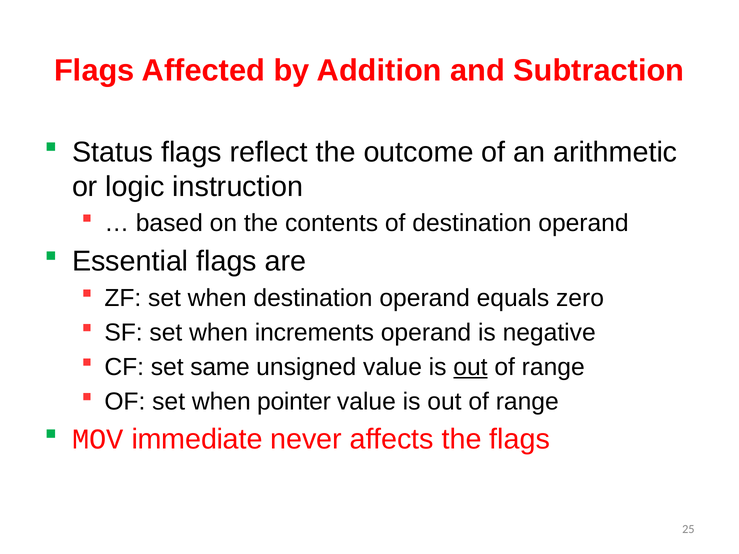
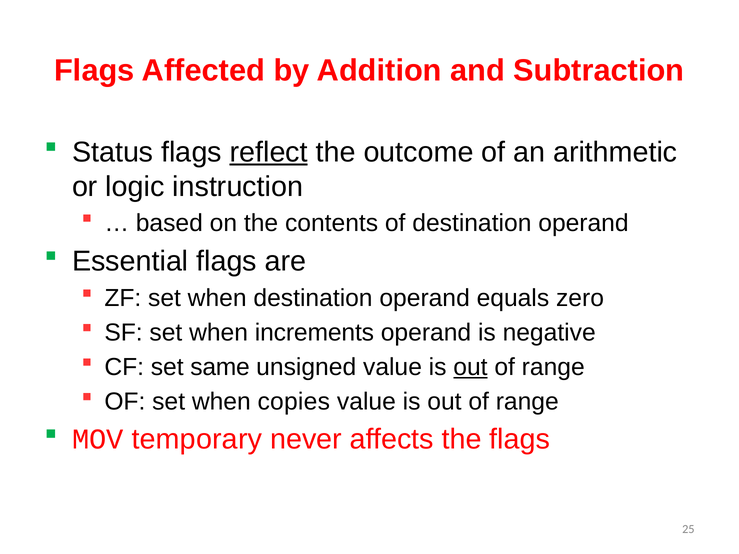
reflect underline: none -> present
pointer: pointer -> copies
immediate: immediate -> temporary
